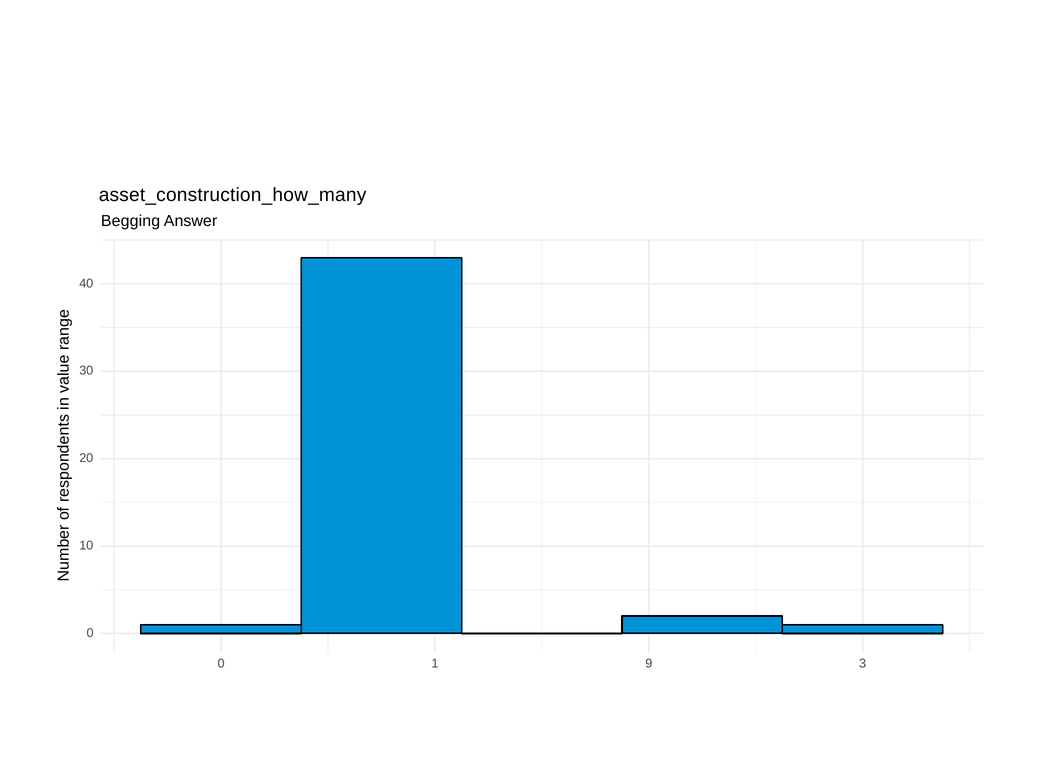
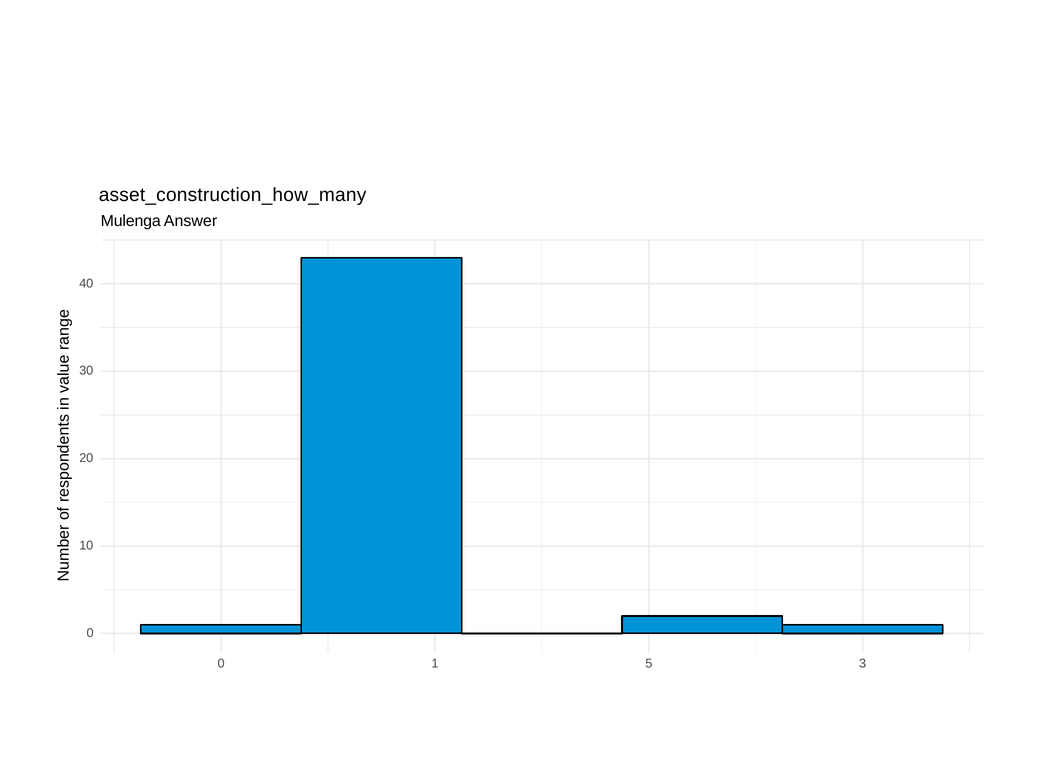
Begging: Begging -> Mulenga
9: 9 -> 5
